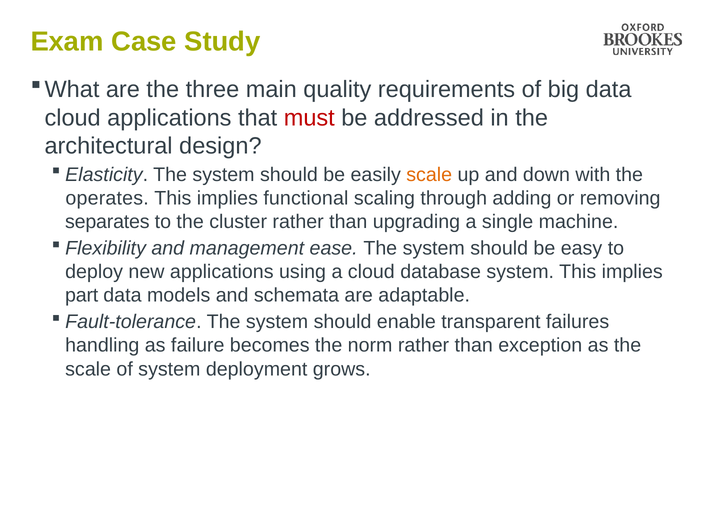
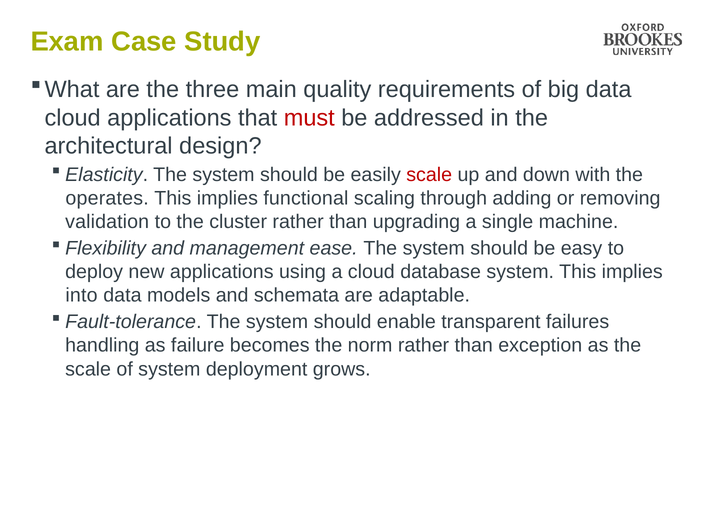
scale at (429, 174) colour: orange -> red
separates: separates -> validation
part: part -> into
